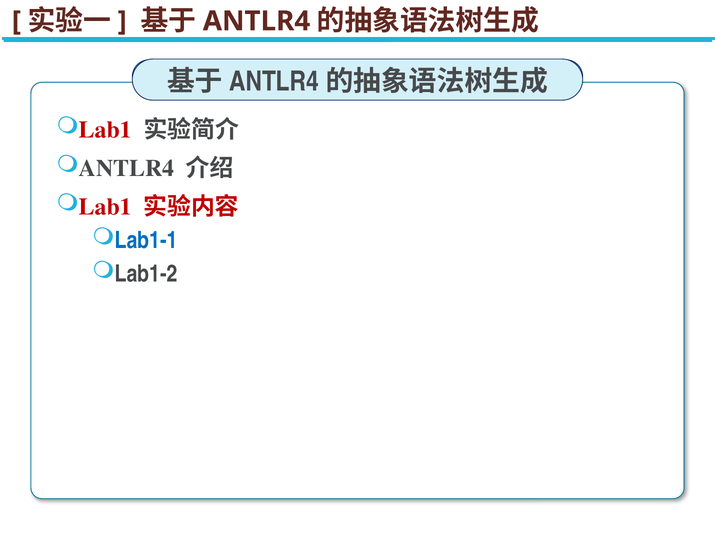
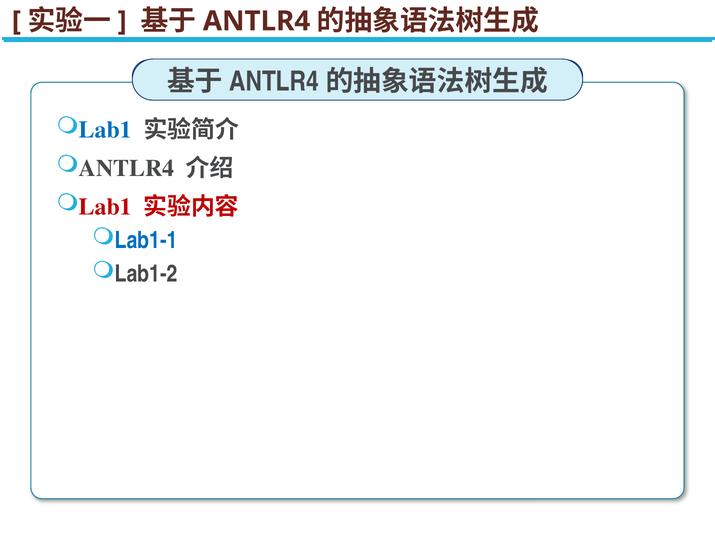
Lab1 at (105, 130) colour: red -> blue
